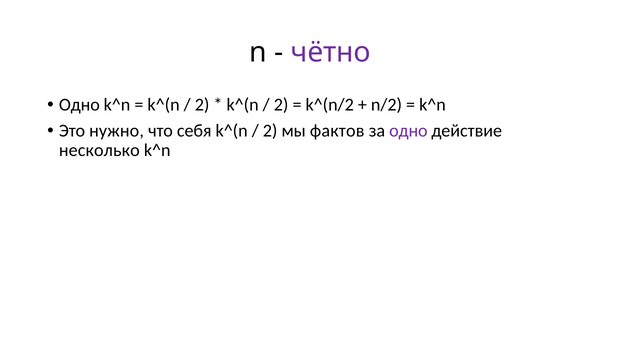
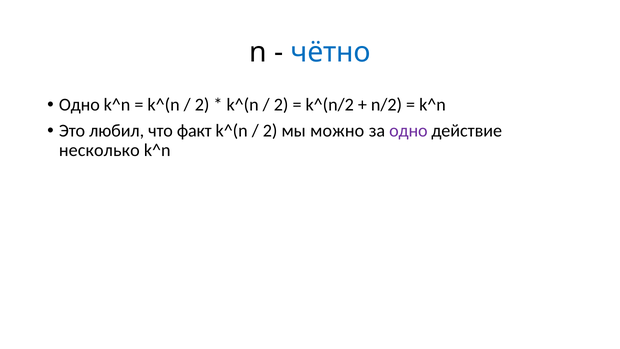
чётно colour: purple -> blue
нужно: нужно -> любил
себя: себя -> факт
фактов: фактов -> можно
